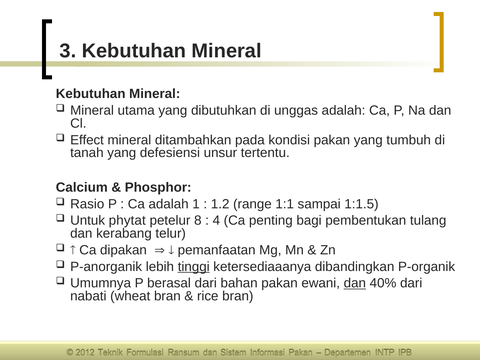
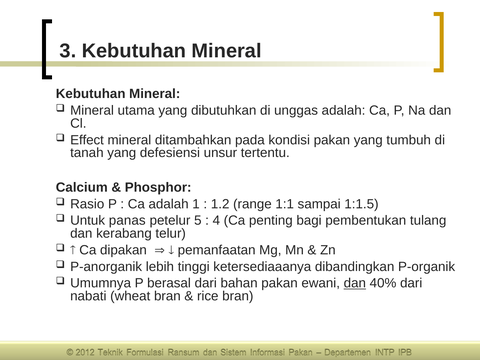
phytat: phytat -> panas
8: 8 -> 5
tinggi underline: present -> none
